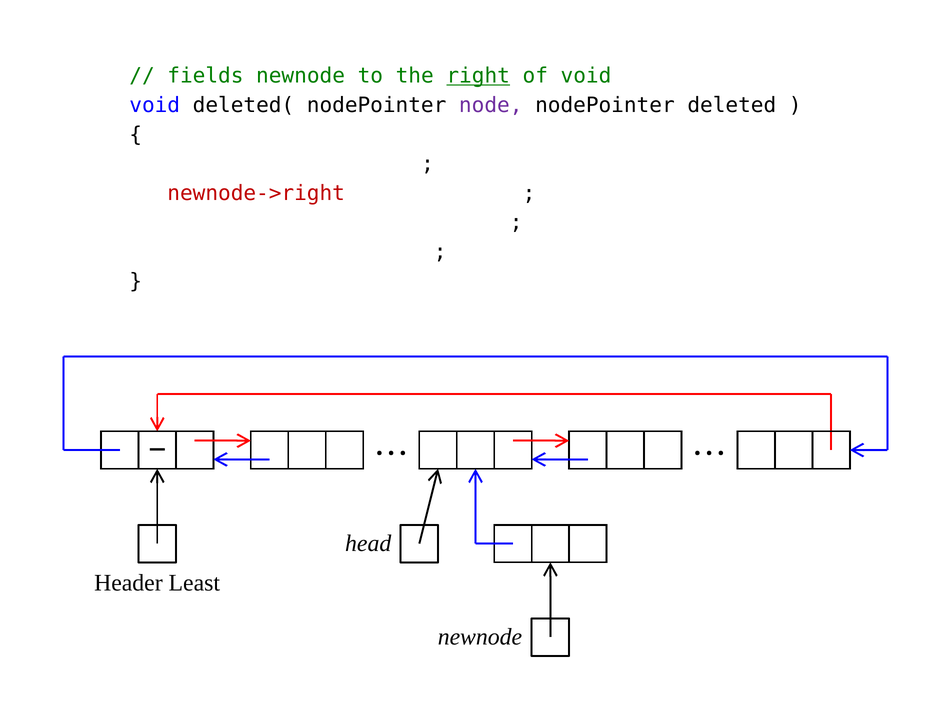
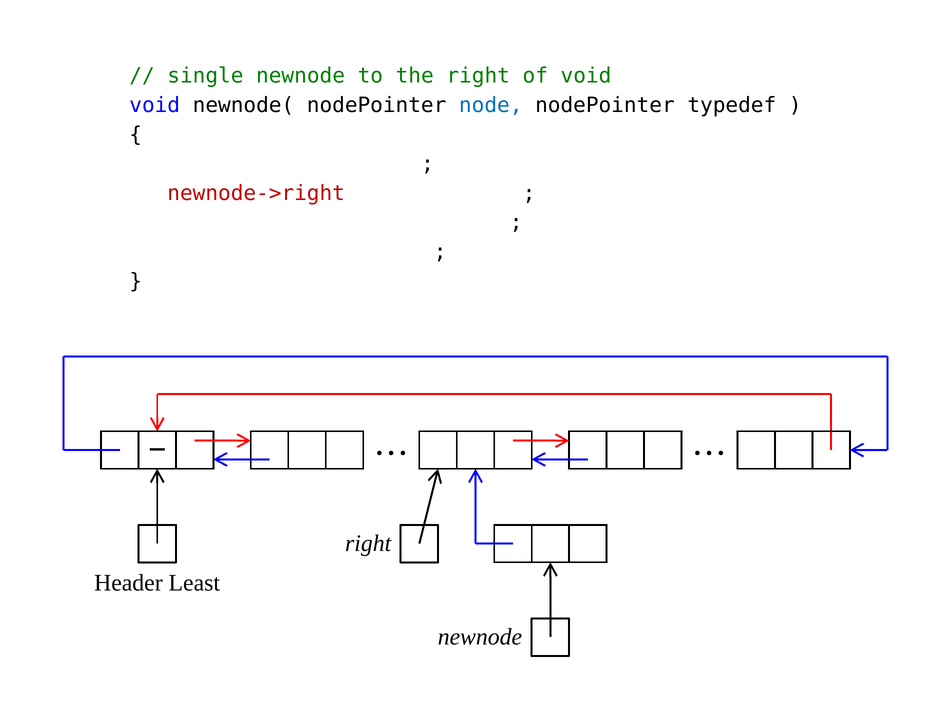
fields: fields -> single
right at (478, 76) underline: present -> none
deleted(: deleted( -> newnode(
node at (491, 105) colour: purple -> blue
deleted: deleted -> typedef
head at (368, 544): head -> right
